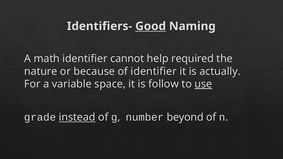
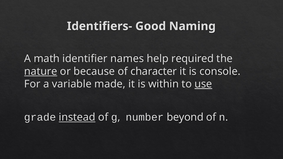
Good underline: present -> none
cannot: cannot -> names
nature underline: none -> present
of identifier: identifier -> character
actually: actually -> console
space: space -> made
follow: follow -> within
